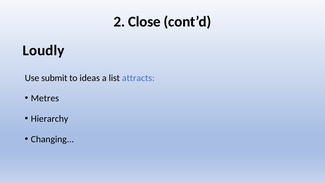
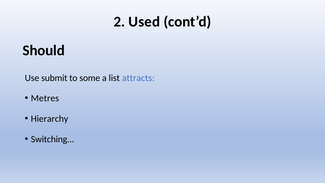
Close: Close -> Used
Loudly: Loudly -> Should
ideas: ideas -> some
Changing: Changing -> Switching
